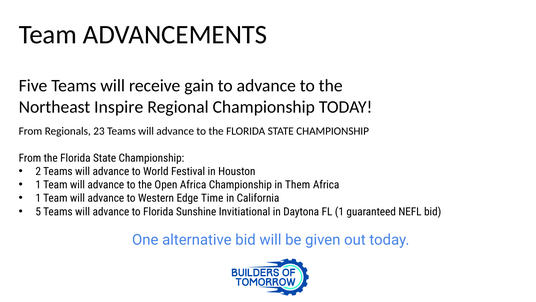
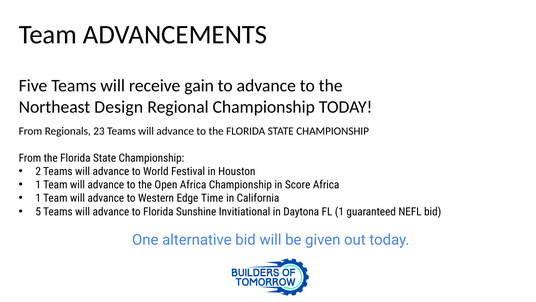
Inspire: Inspire -> Design
Them: Them -> Score
